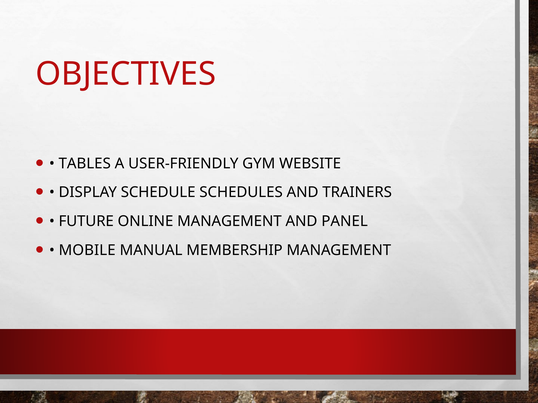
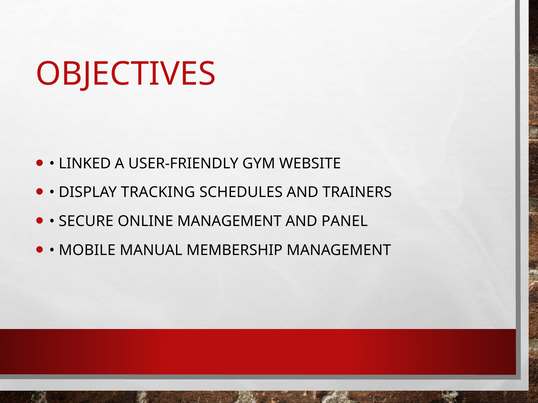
TABLES: TABLES -> LINKED
SCHEDULE: SCHEDULE -> TRACKING
FUTURE: FUTURE -> SECURE
